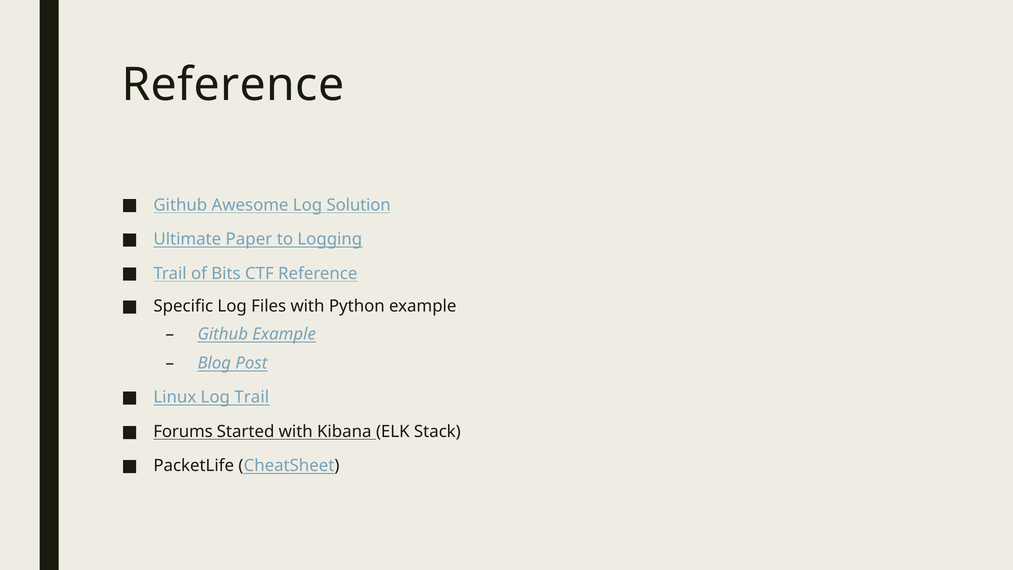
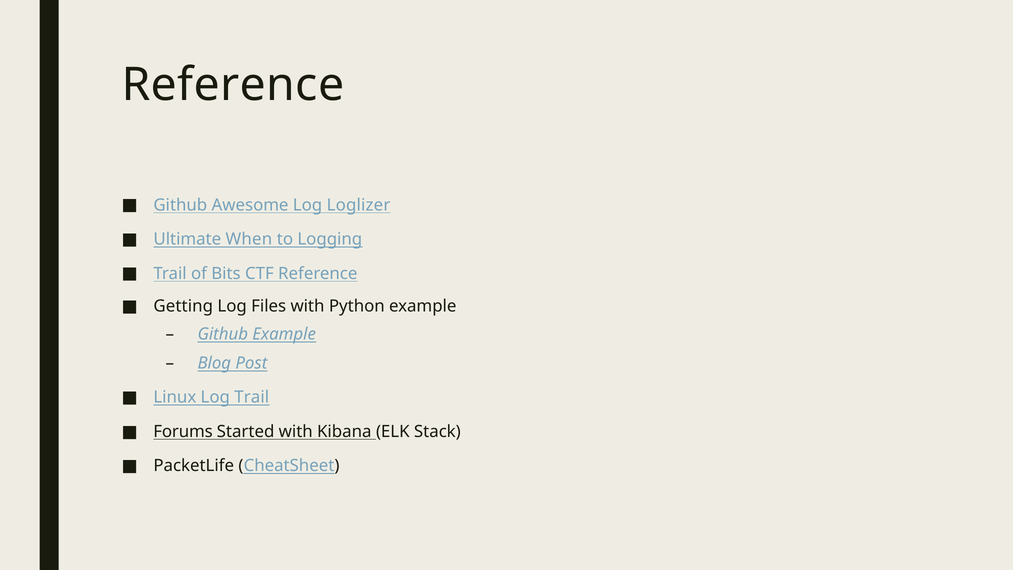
Solution: Solution -> Loglizer
Paper: Paper -> When
Specific: Specific -> Getting
